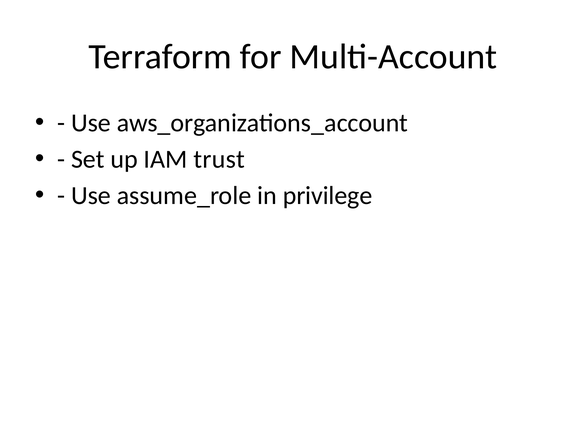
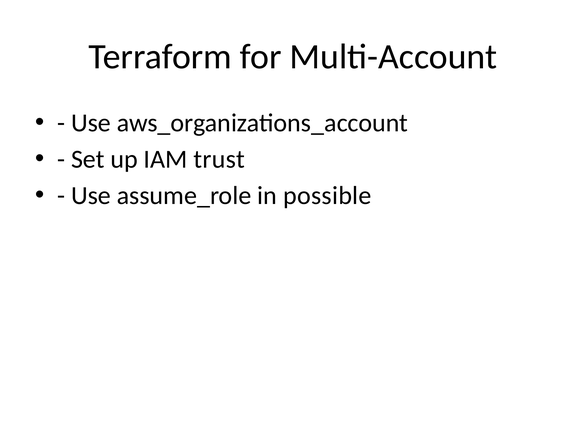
privilege: privilege -> possible
